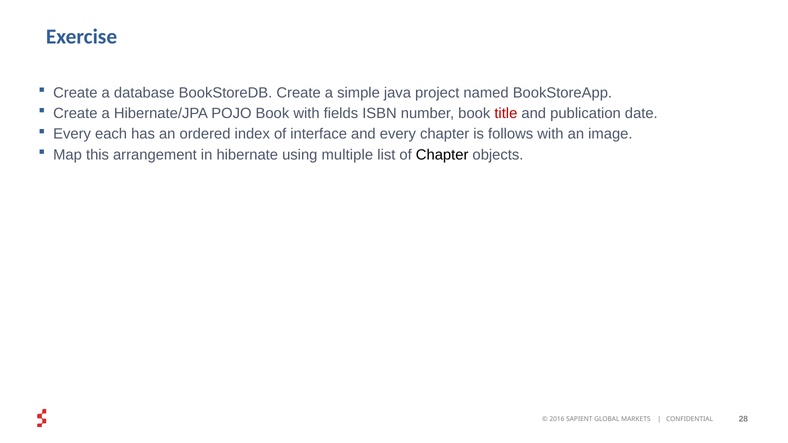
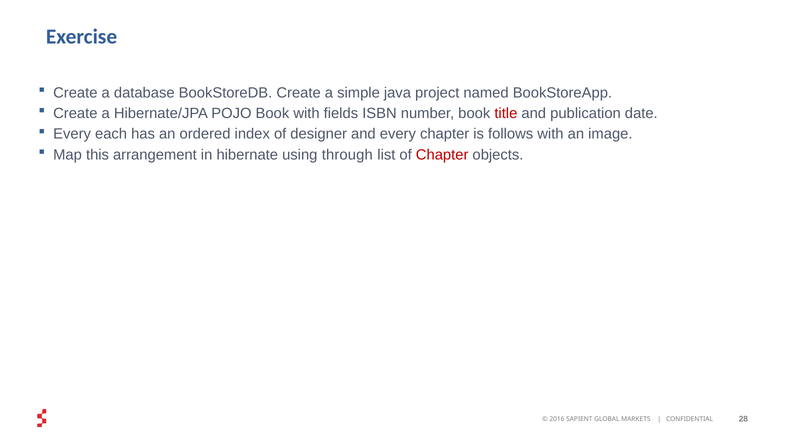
interface: interface -> designer
multiple: multiple -> through
Chapter at (442, 155) colour: black -> red
